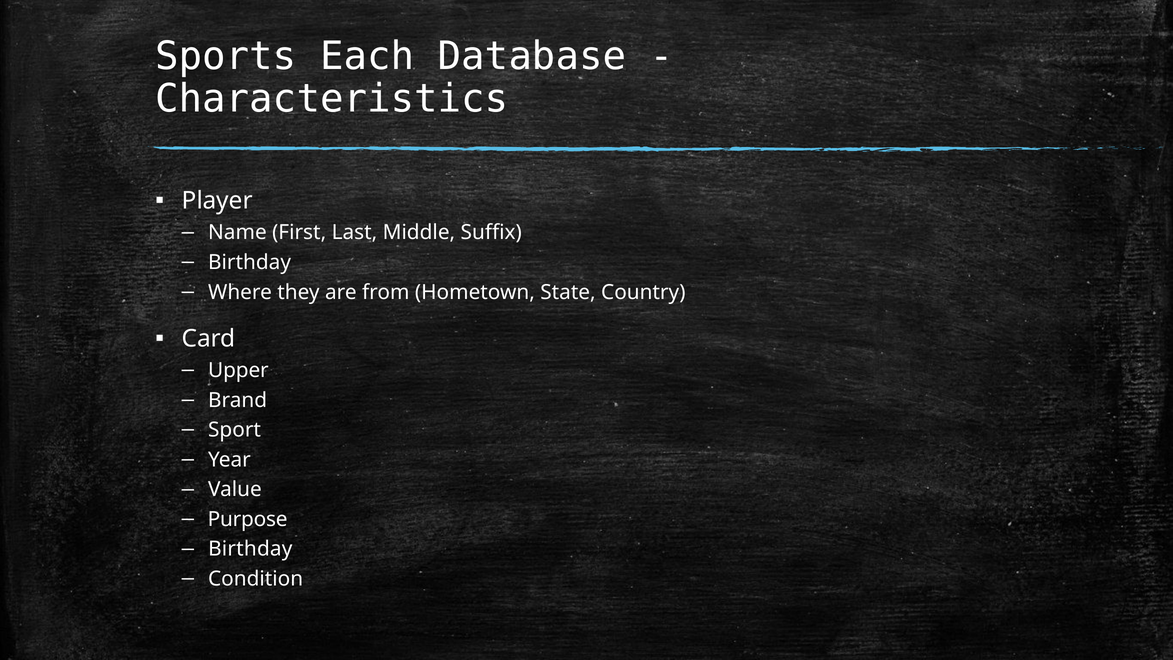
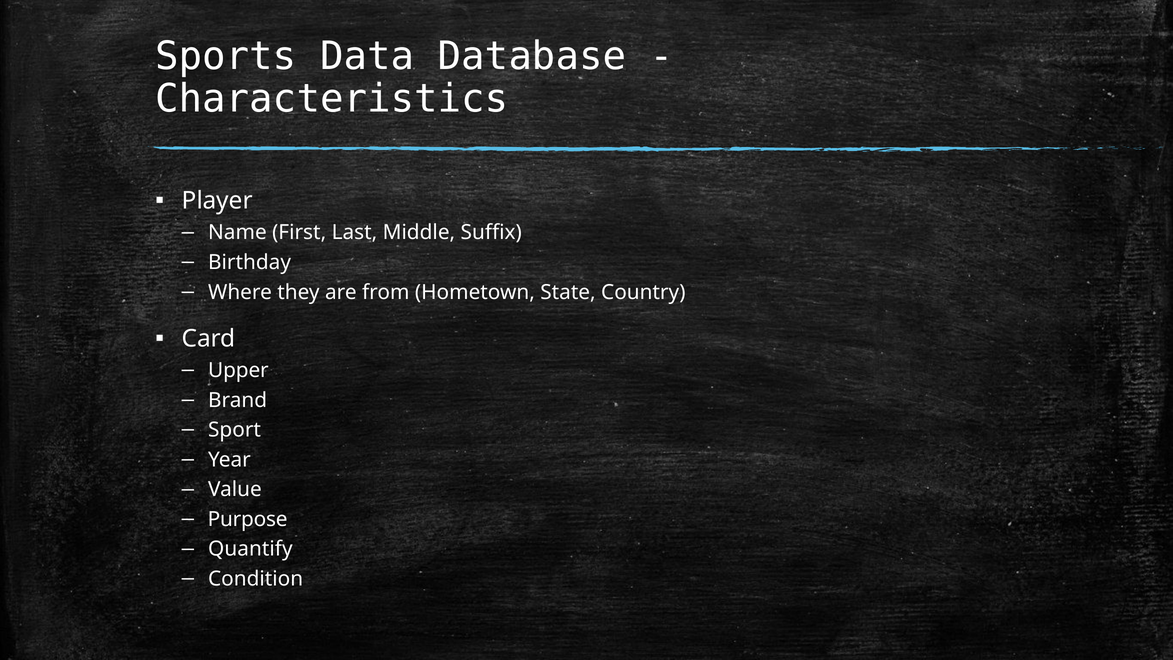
Each: Each -> Data
Birthday at (250, 549): Birthday -> Quantify
